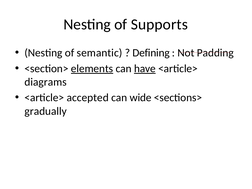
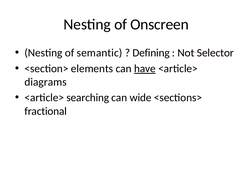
Supports: Supports -> Onscreen
Padding: Padding -> Selector
elements underline: present -> none
accepted: accepted -> searching
gradually: gradually -> fractional
